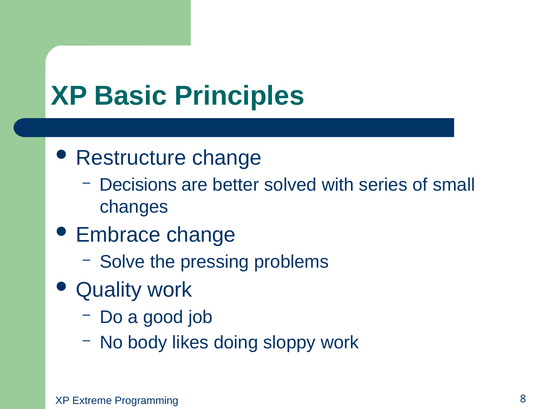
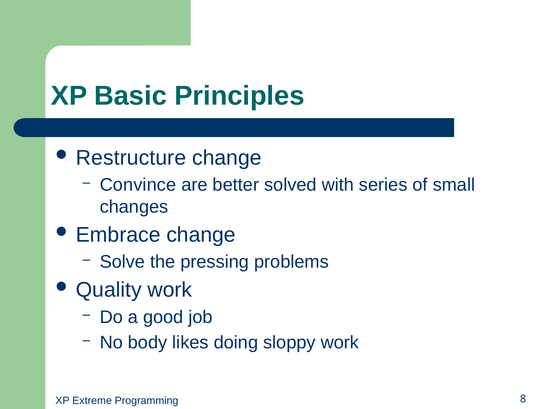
Decisions: Decisions -> Convince
